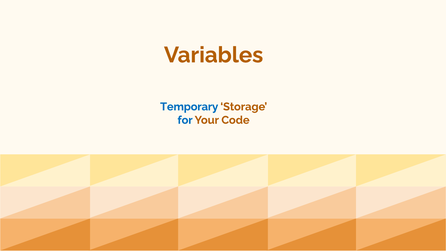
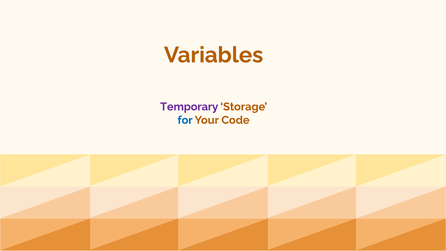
Temporary colour: blue -> purple
